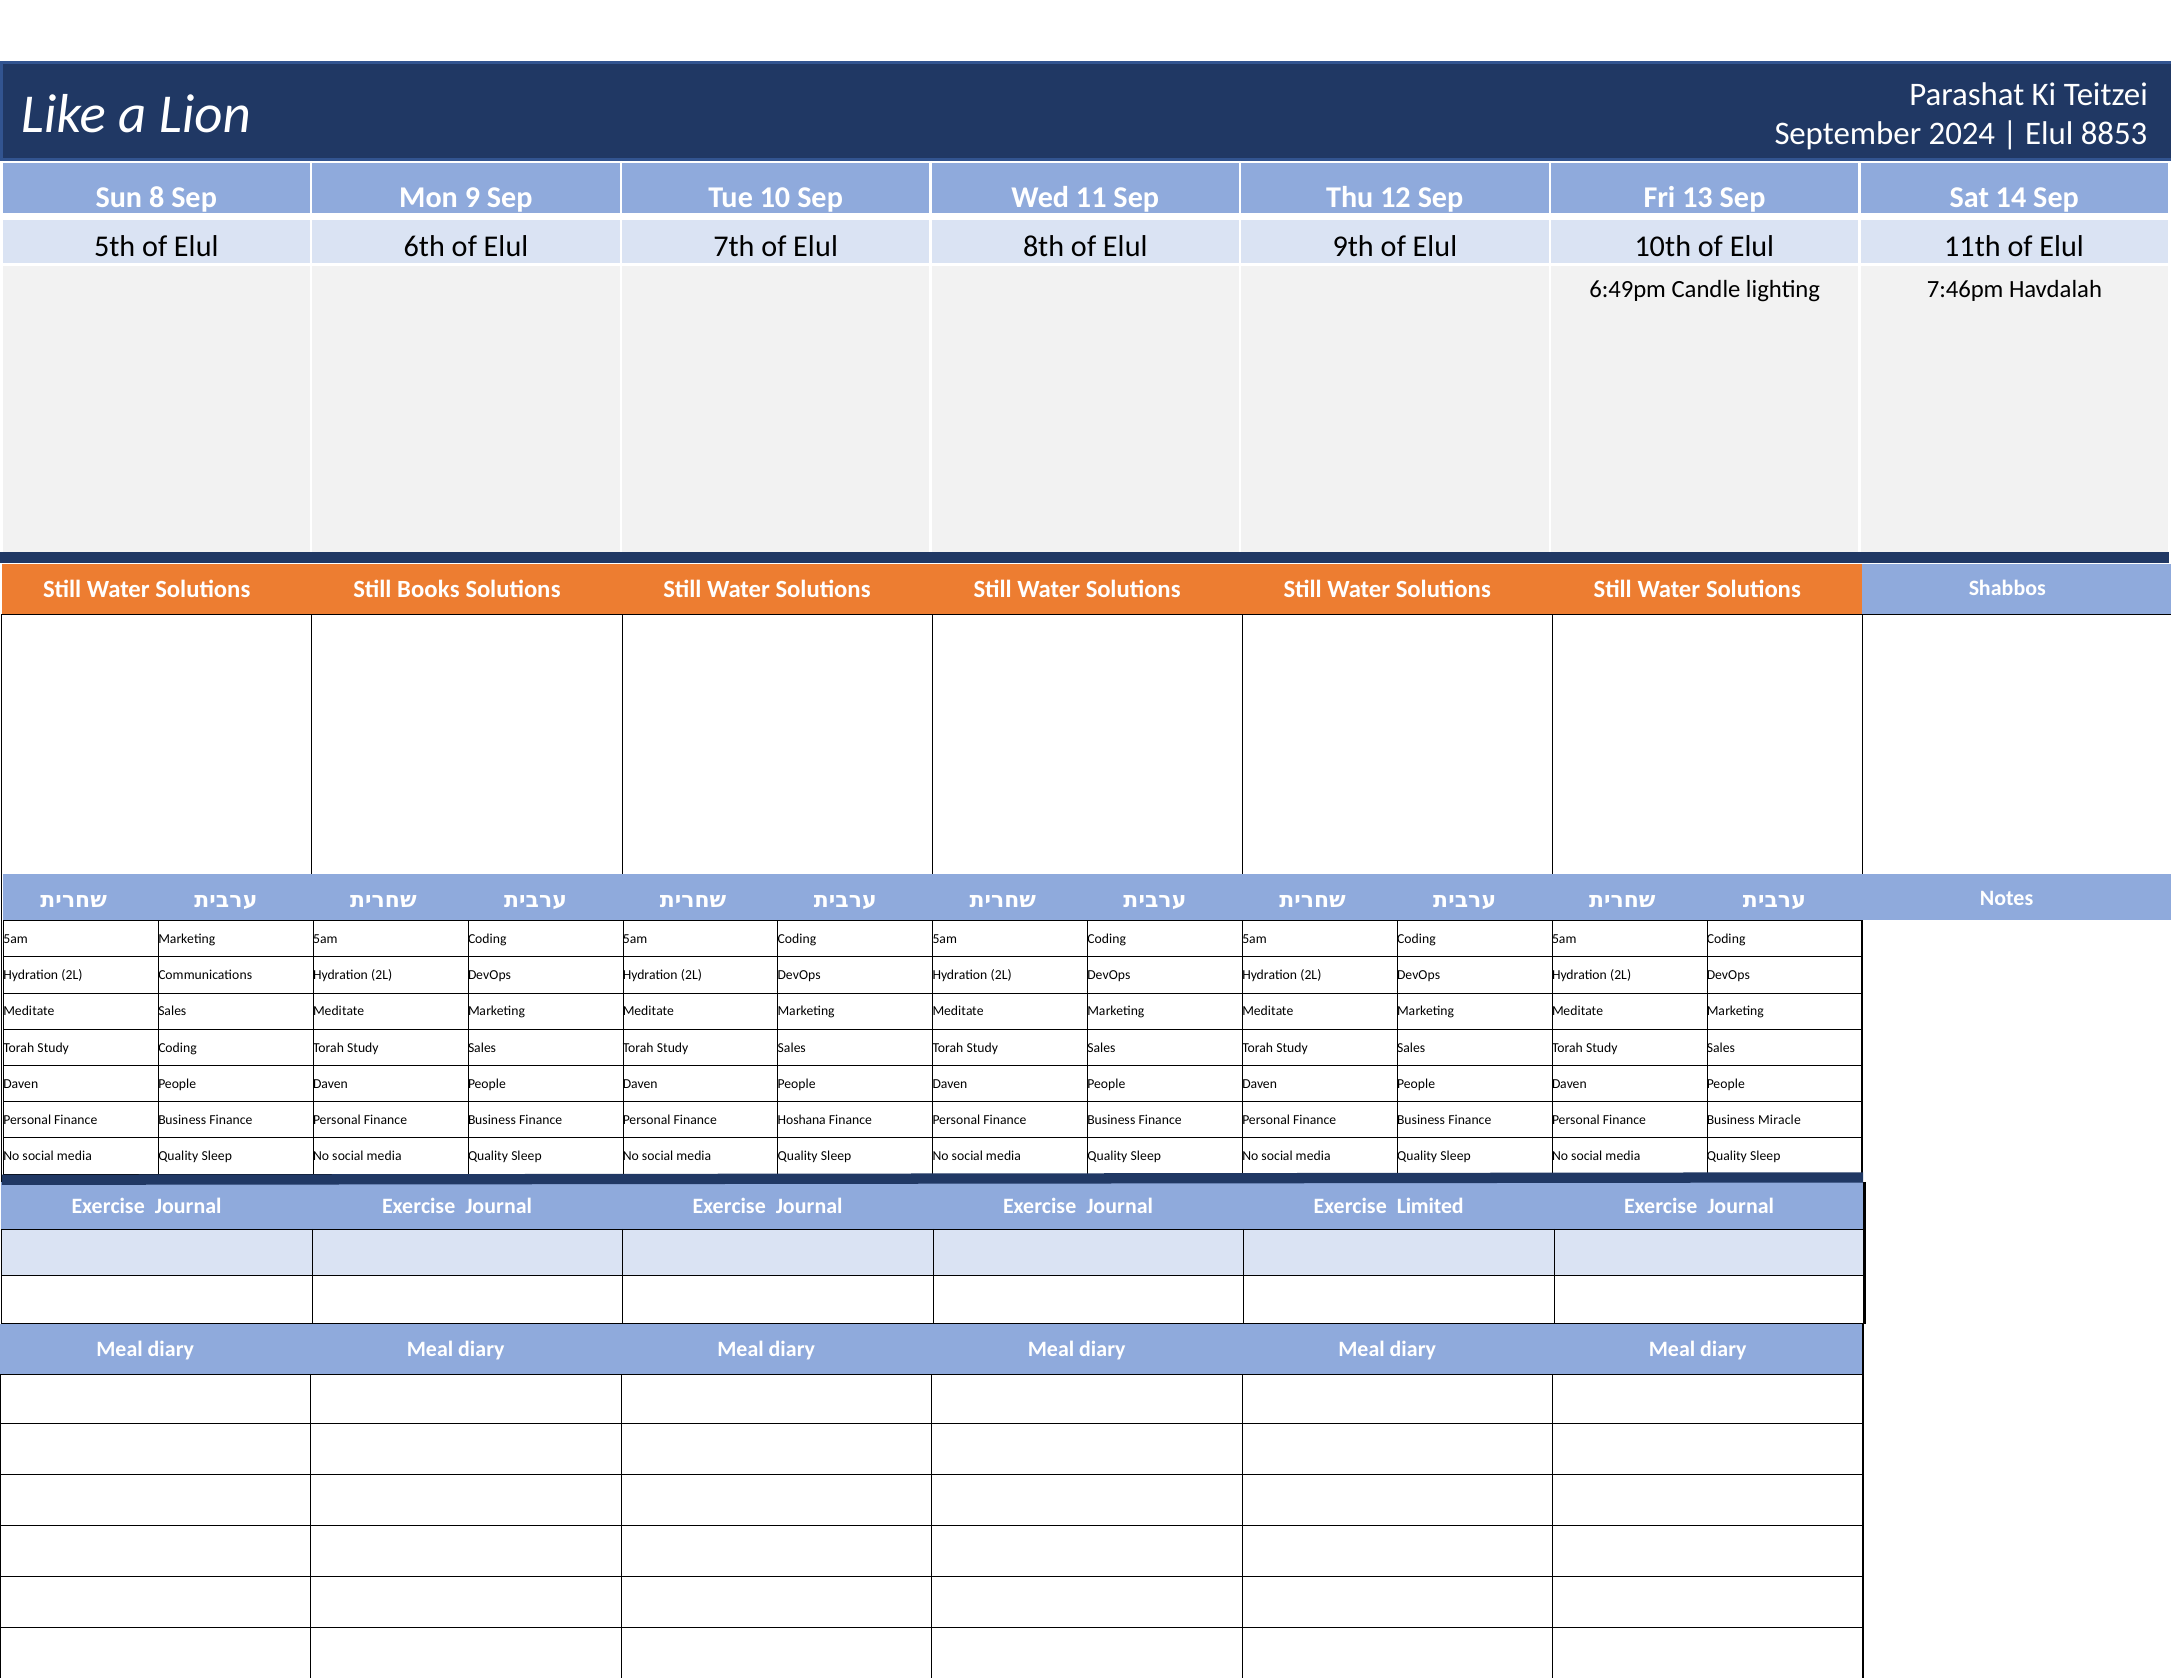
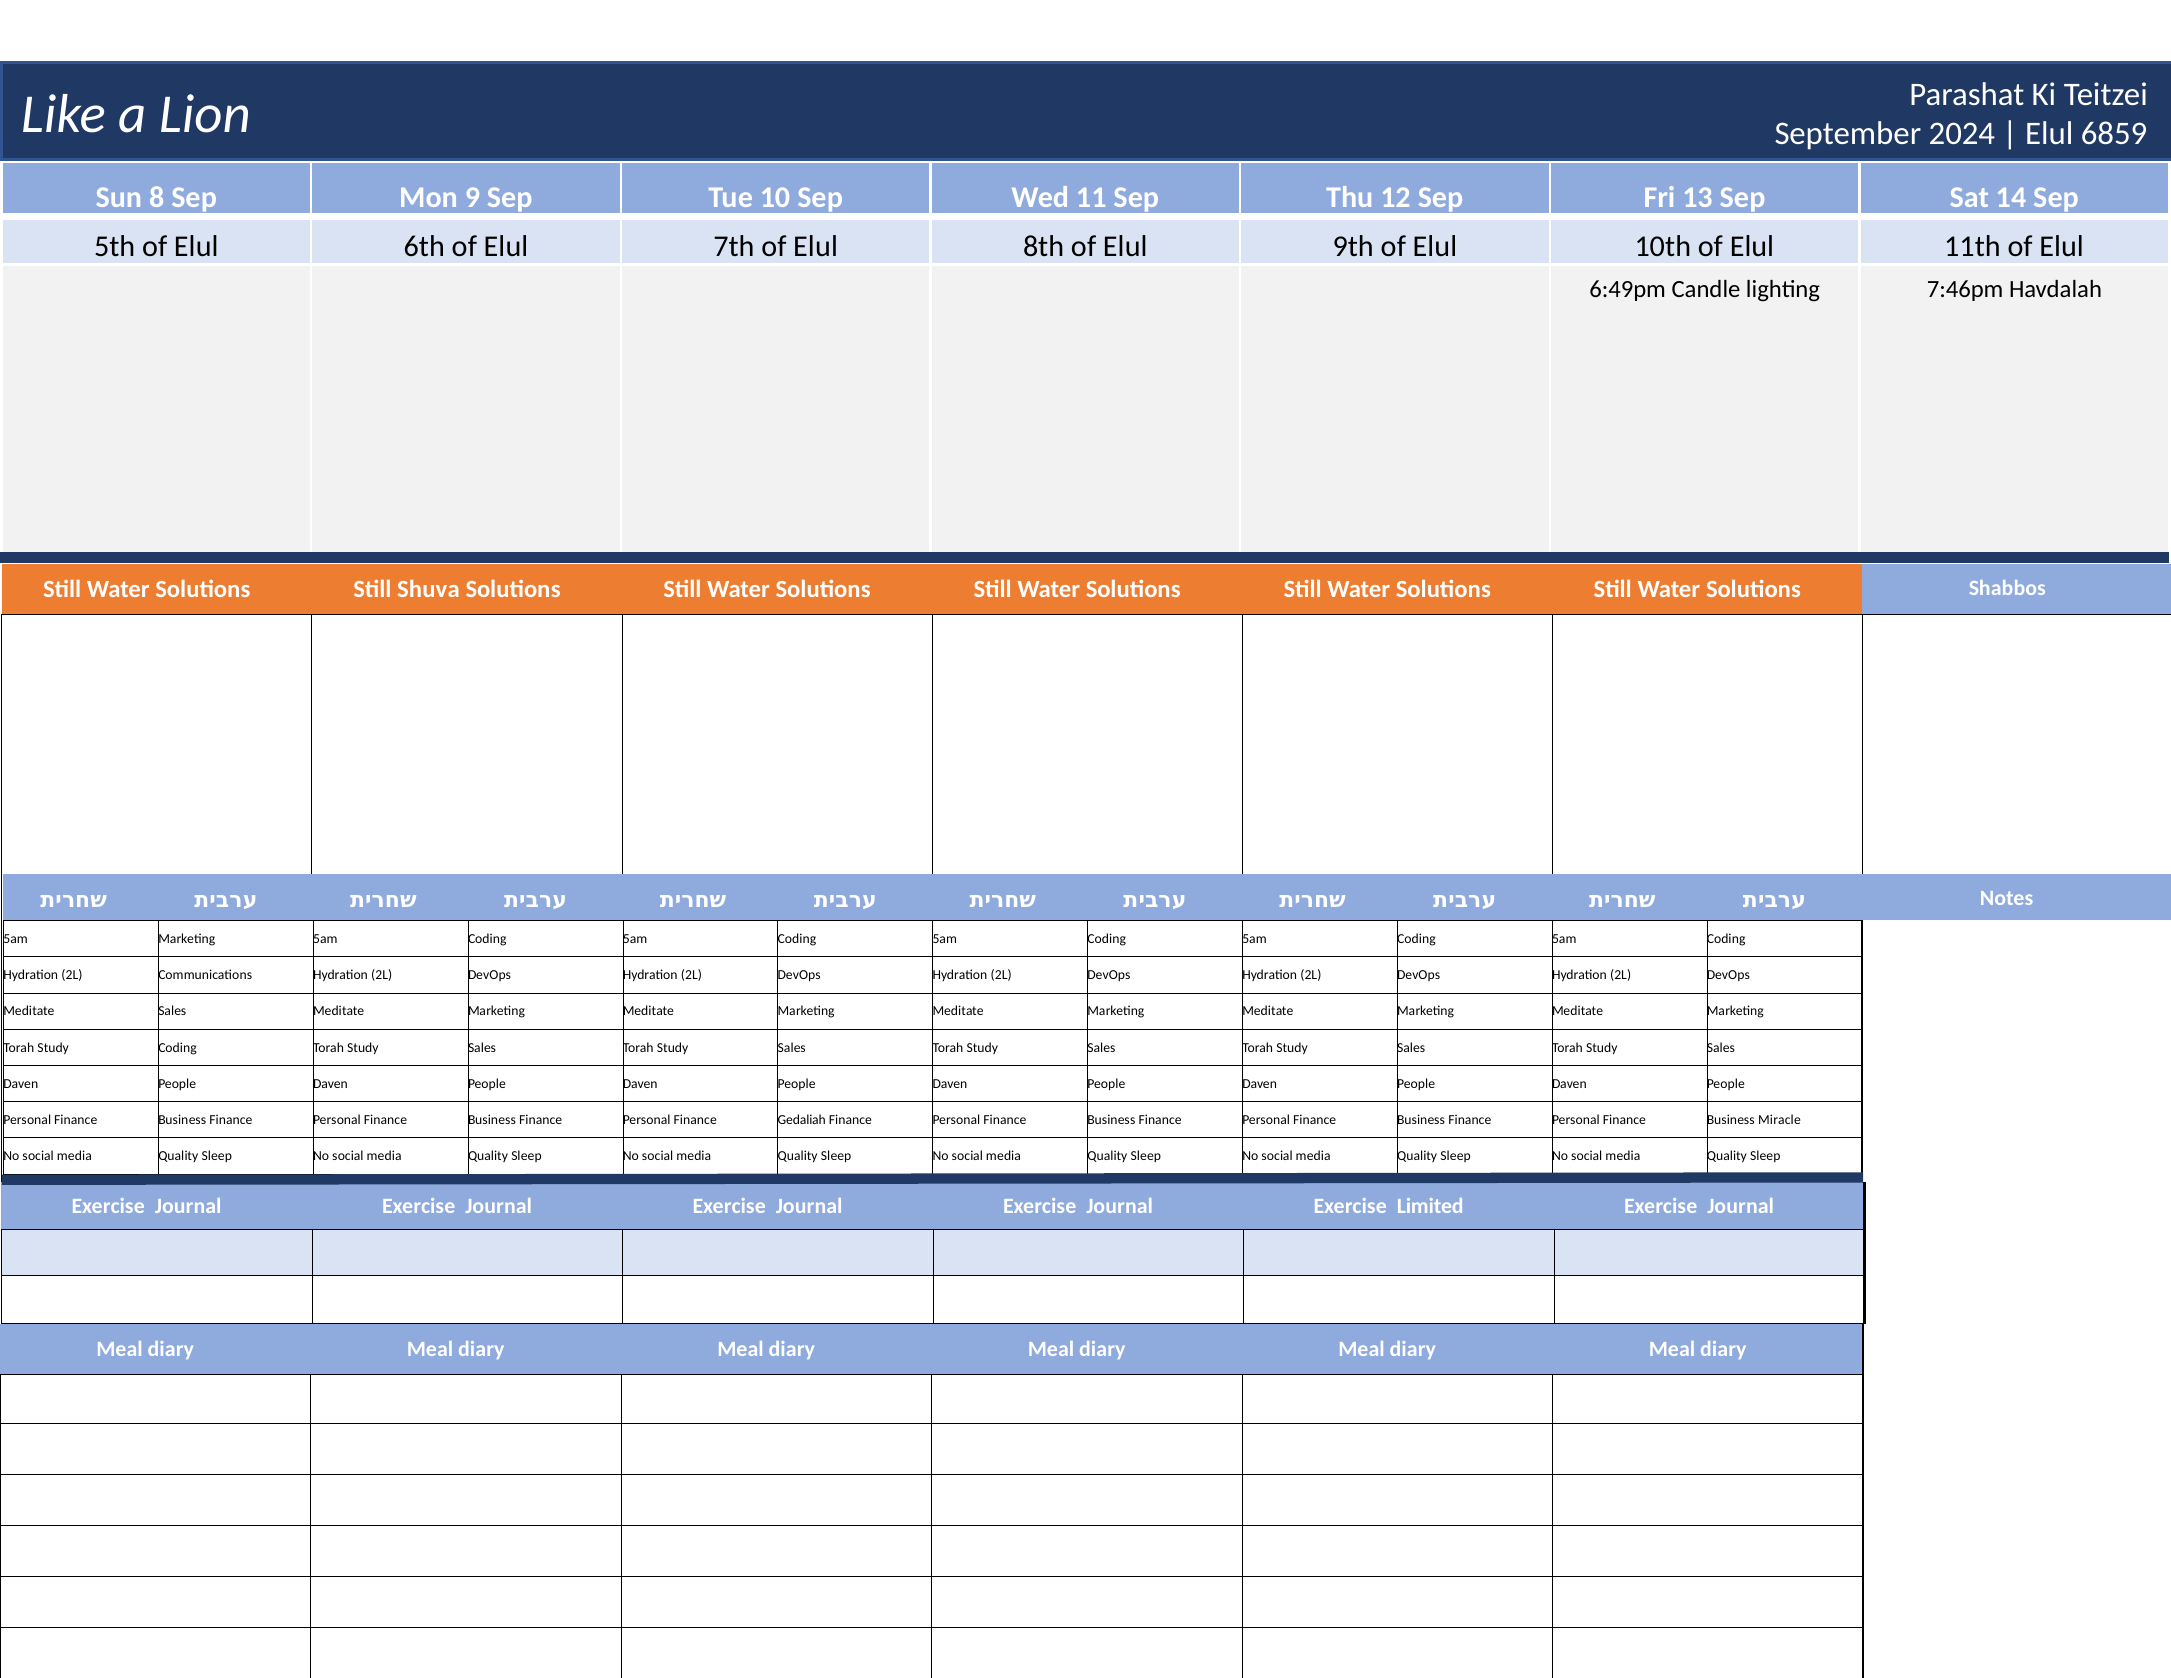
8853: 8853 -> 6859
Books: Books -> Shuva
Hoshana: Hoshana -> Gedaliah
